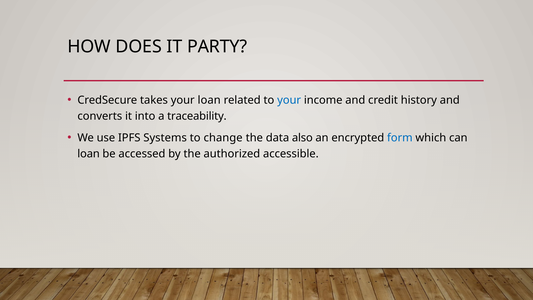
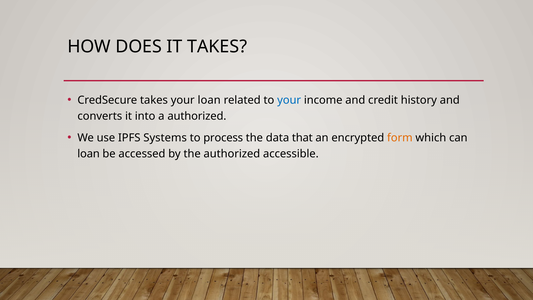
IT PARTY: PARTY -> TAKES
a traceability: traceability -> authorized
change: change -> process
also: also -> that
form colour: blue -> orange
